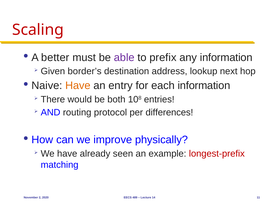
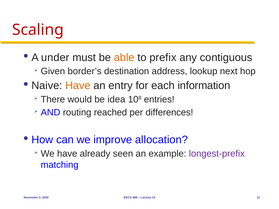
better: better -> under
able colour: purple -> orange
any information: information -> contiguous
both: both -> idea
protocol: protocol -> reached
physically: physically -> allocation
longest-prefix colour: red -> purple
